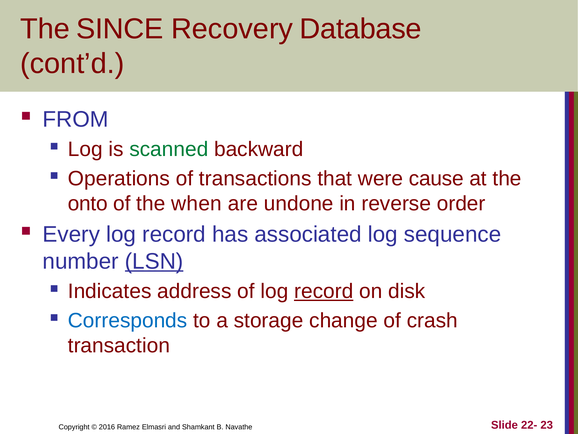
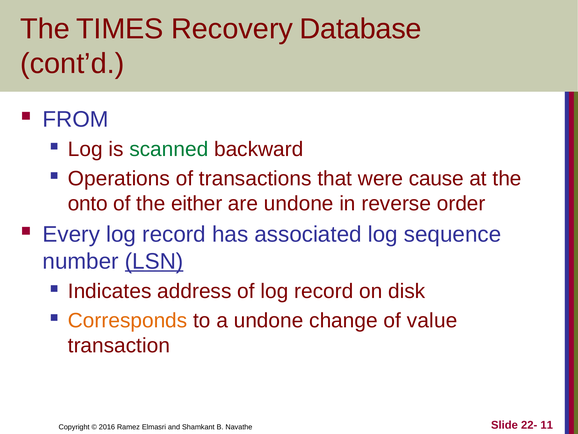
SINCE: SINCE -> TIMES
when: when -> either
record at (324, 291) underline: present -> none
Corresponds colour: blue -> orange
a storage: storage -> undone
crash: crash -> value
23: 23 -> 11
